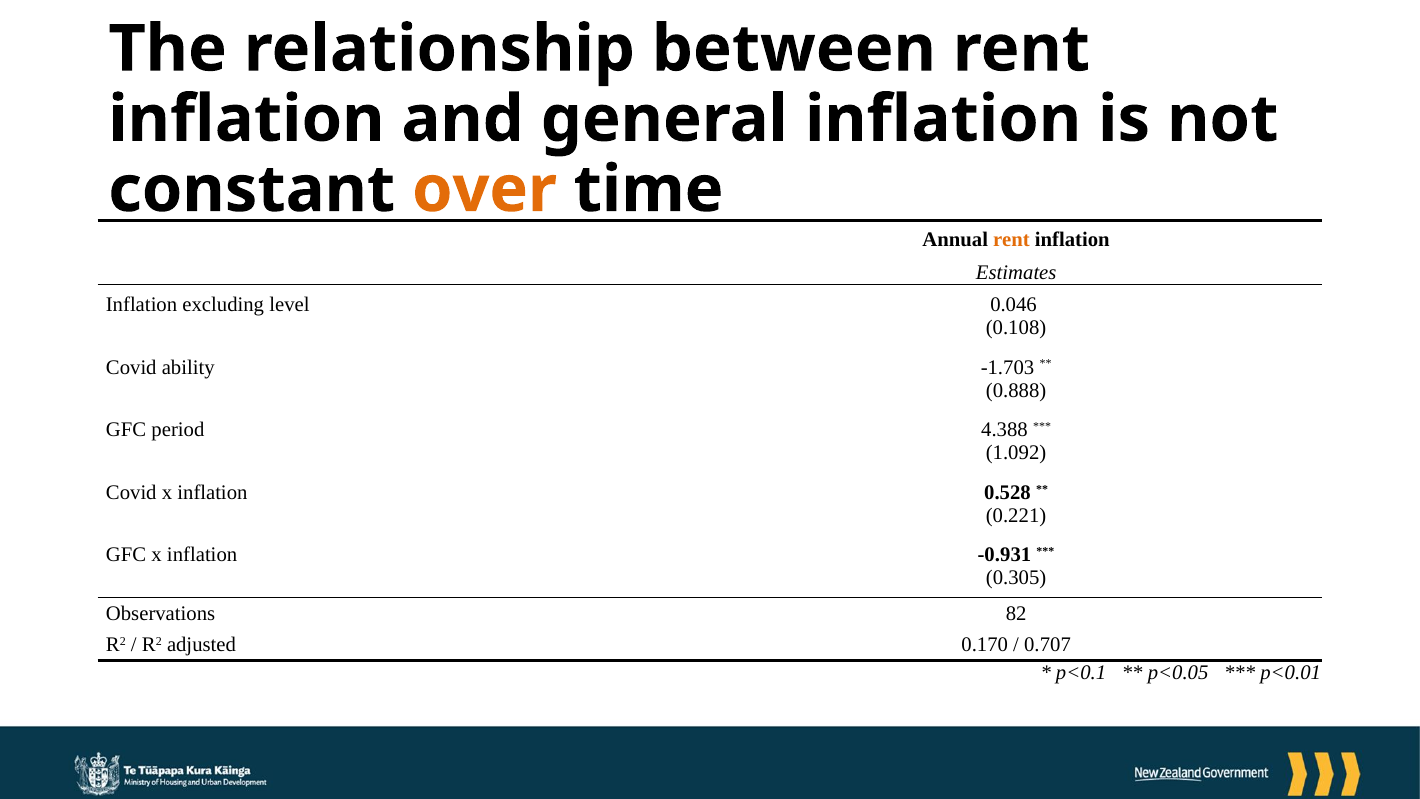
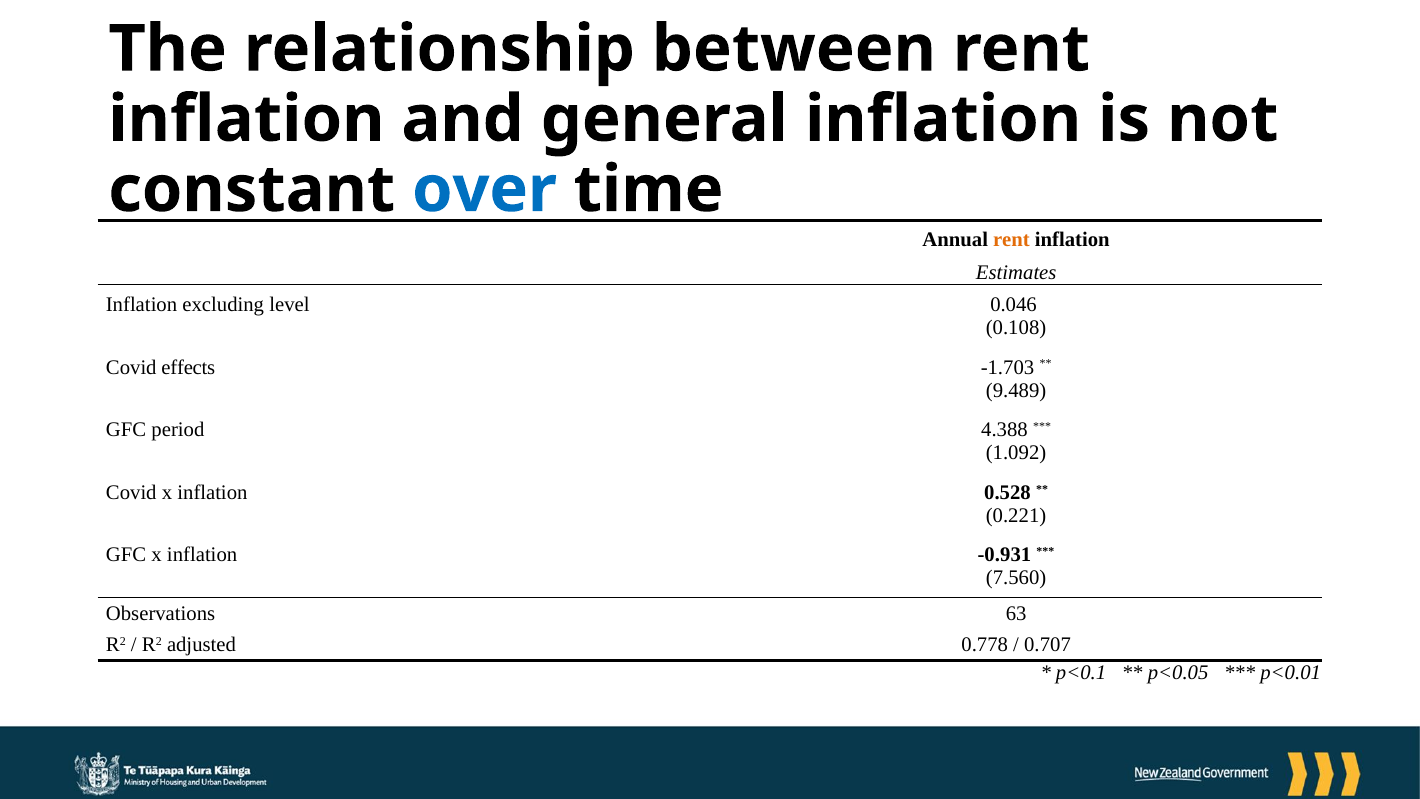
over colour: orange -> blue
ability: ability -> effects
0.888: 0.888 -> 9.489
0.305: 0.305 -> 7.560
82: 82 -> 63
0.170: 0.170 -> 0.778
